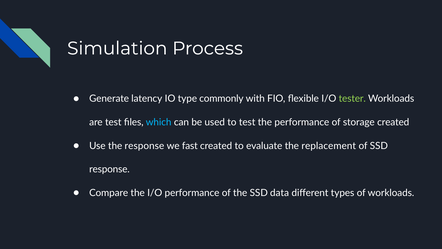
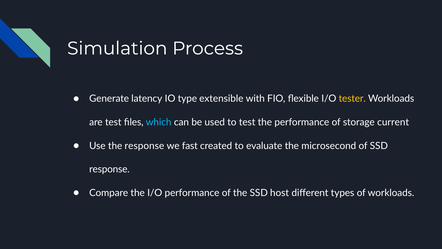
commonly: commonly -> extensible
tester colour: light green -> yellow
storage created: created -> current
replacement: replacement -> microsecond
data: data -> host
